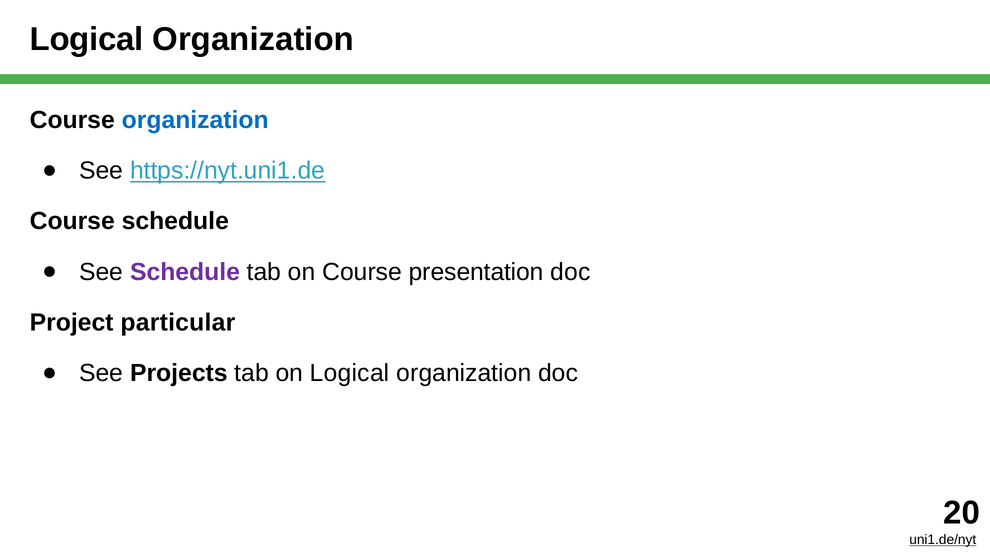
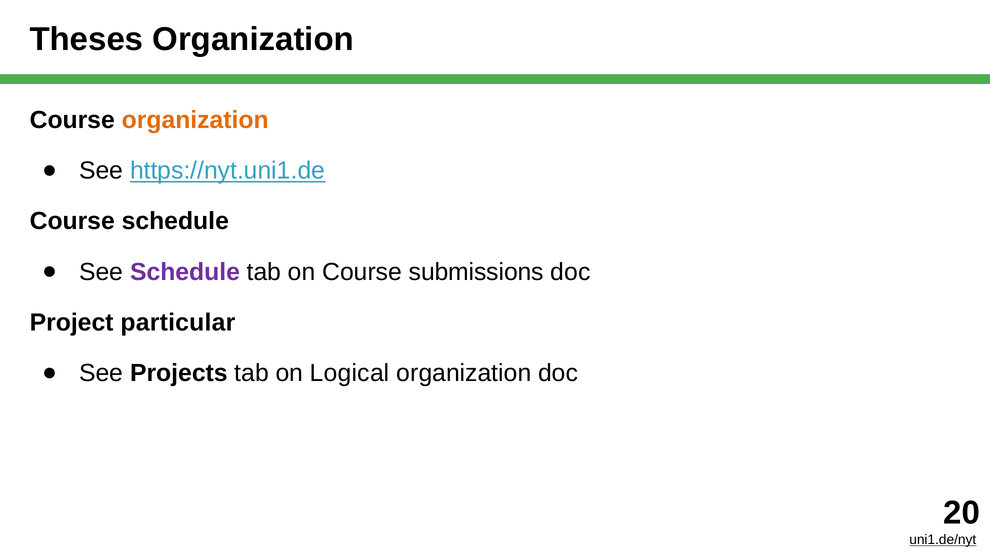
Logical at (87, 39): Logical -> Theses
organization at (195, 120) colour: blue -> orange
presentation: presentation -> submissions
